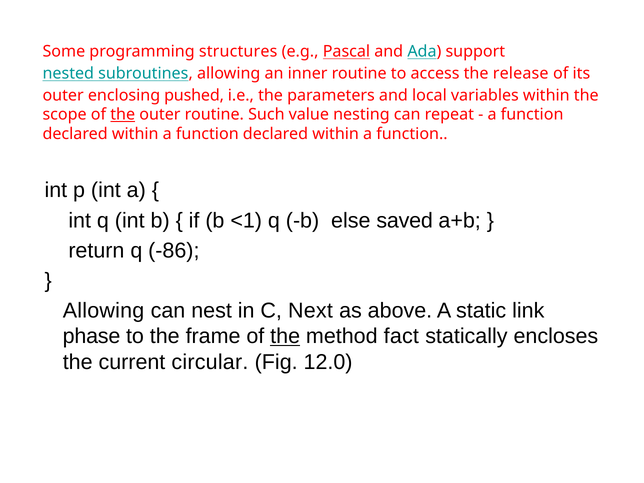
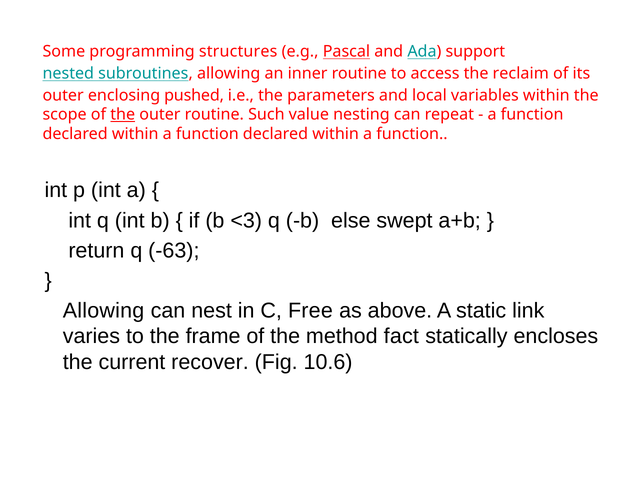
release: release -> reclaim
<1: <1 -> <3
saved: saved -> swept
-86: -86 -> -63
Next: Next -> Free
phase: phase -> varies
the at (285, 336) underline: present -> none
circular: circular -> recover
12.0: 12.0 -> 10.6
